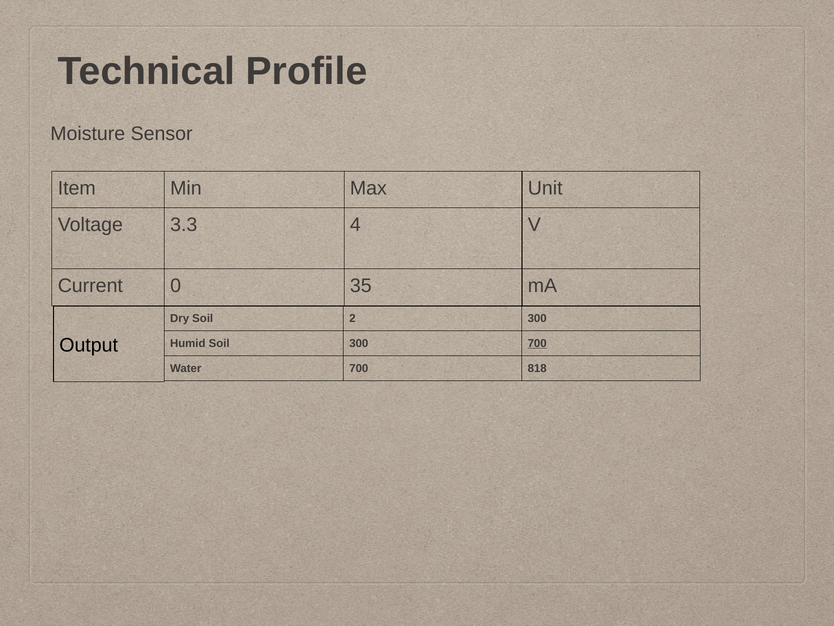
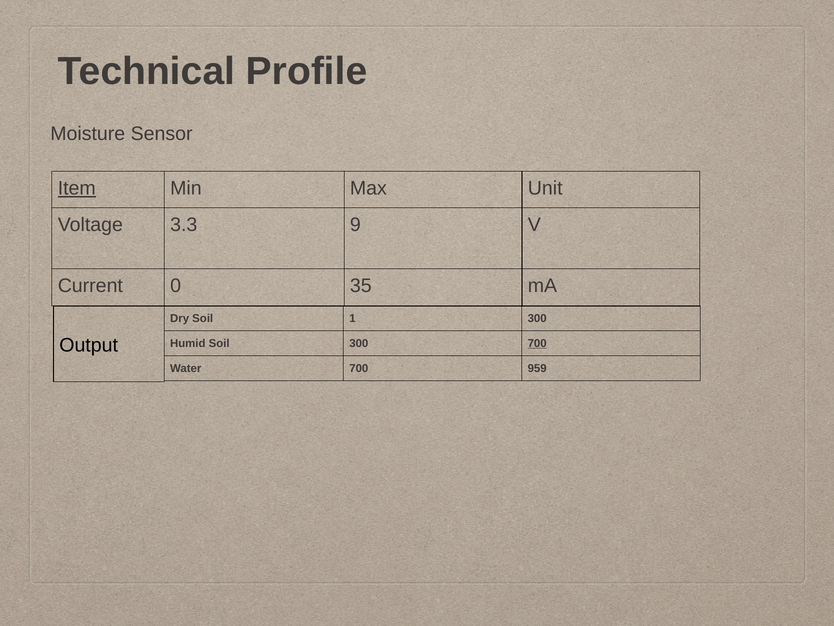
Item underline: none -> present
4: 4 -> 9
2: 2 -> 1
818: 818 -> 959
